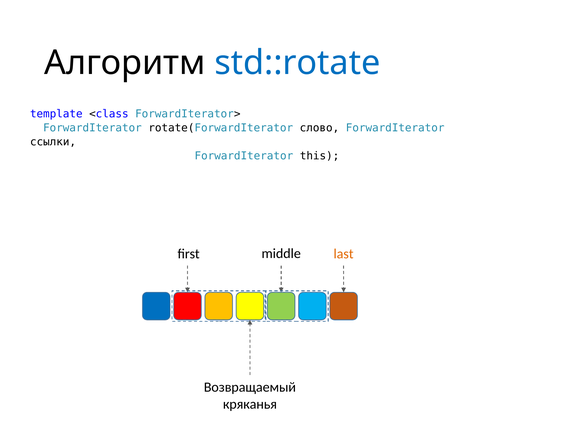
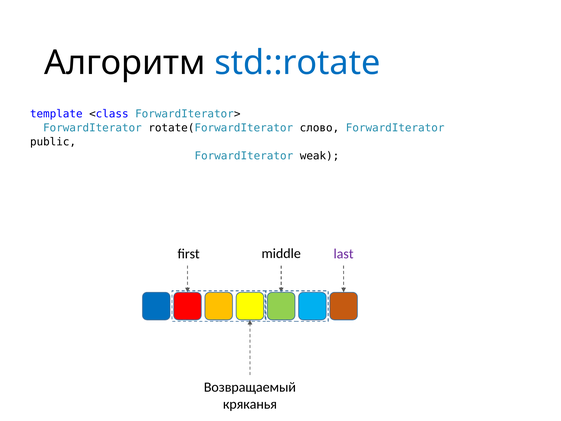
ссылки: ссылки -> public
this: this -> weak
last colour: orange -> purple
